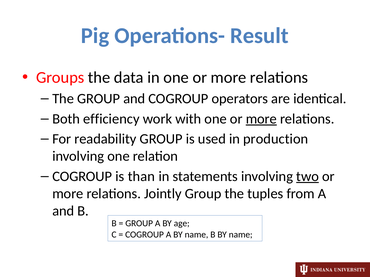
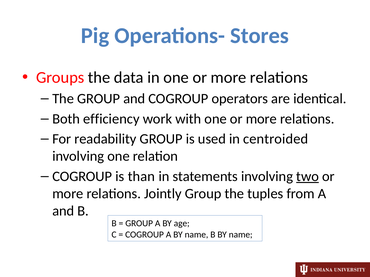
Result: Result -> Stores
more at (261, 119) underline: present -> none
production: production -> centroided
